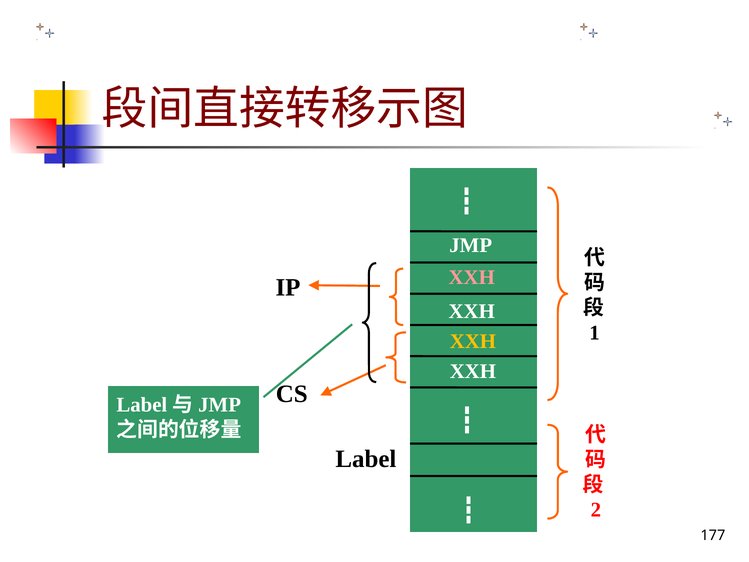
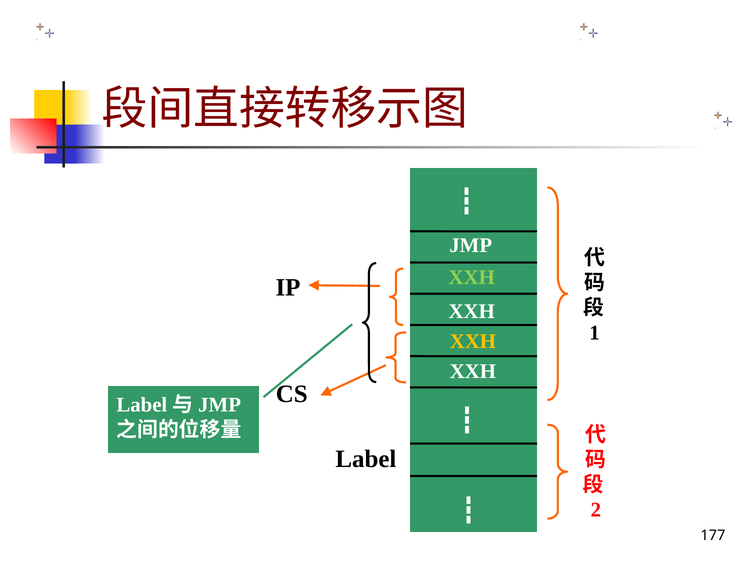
XXH at (472, 277) colour: pink -> light green
